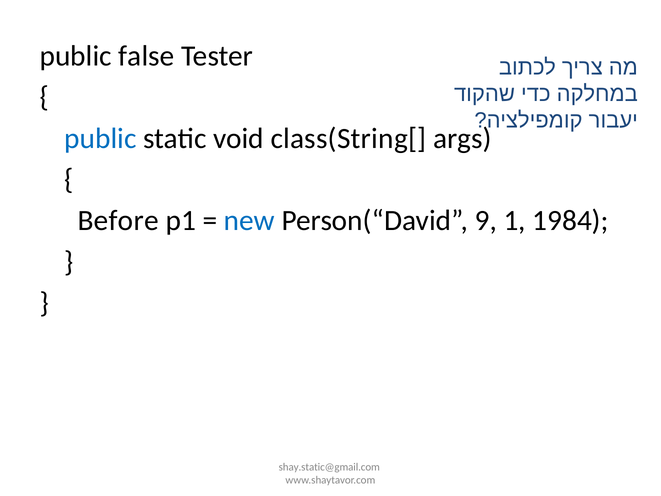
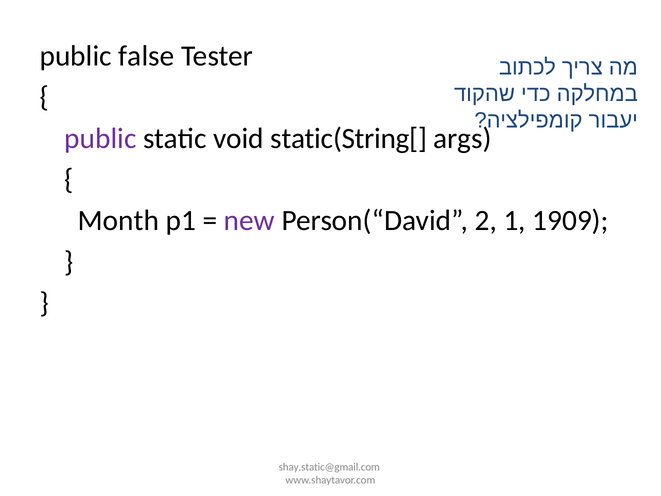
public at (101, 138) colour: blue -> purple
class(String[: class(String[ -> static(String[
Before: Before -> Month
new colour: blue -> purple
9: 9 -> 2
1984: 1984 -> 1909
